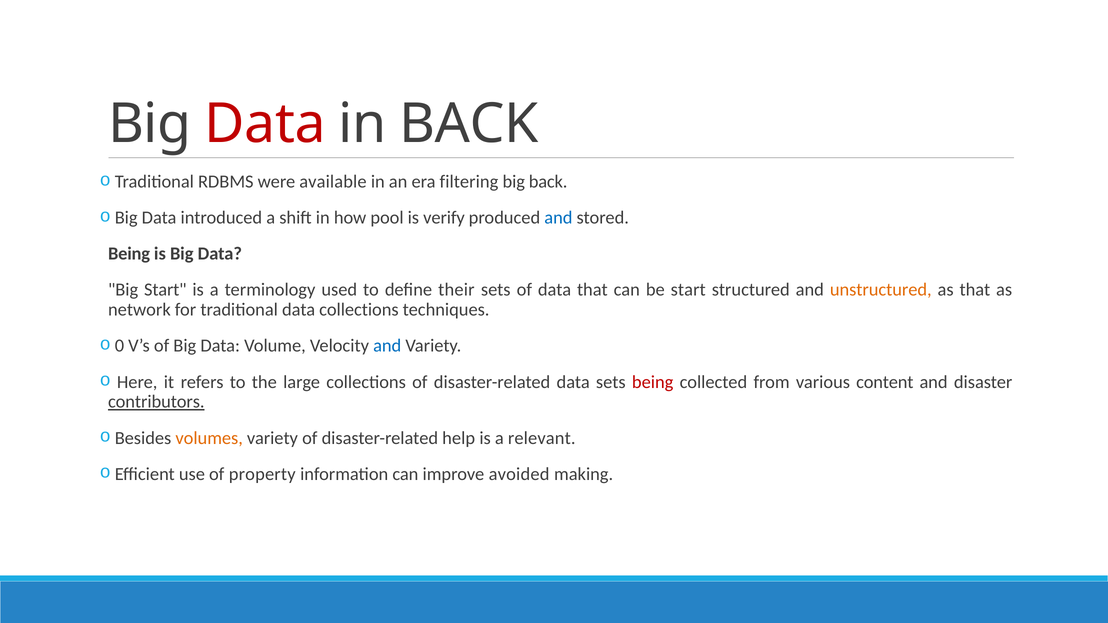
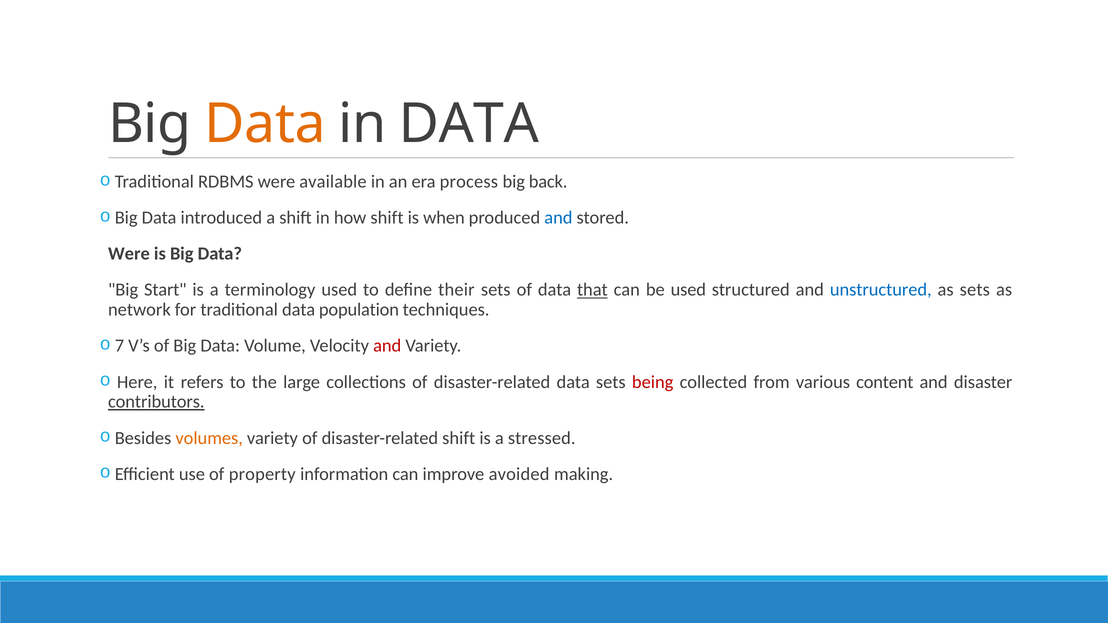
Data at (265, 124) colour: red -> orange
in BACK: BACK -> DATA
filtering: filtering -> process
how pool: pool -> shift
verify: verify -> when
Being at (129, 254): Being -> Were
that at (592, 290) underline: none -> present
be start: start -> used
unstructured colour: orange -> blue
as that: that -> sets
data collections: collections -> population
0: 0 -> 7
and at (387, 346) colour: blue -> red
disaster-related help: help -> shift
relevant: relevant -> stressed
